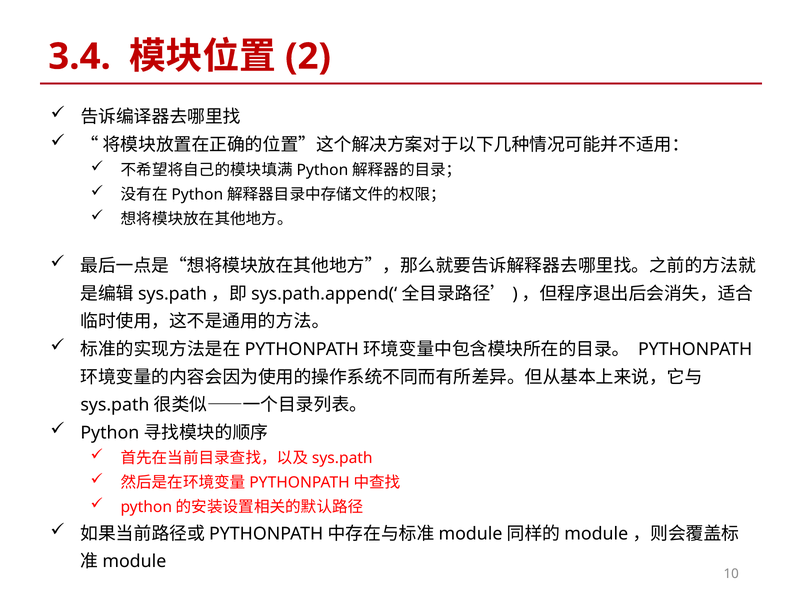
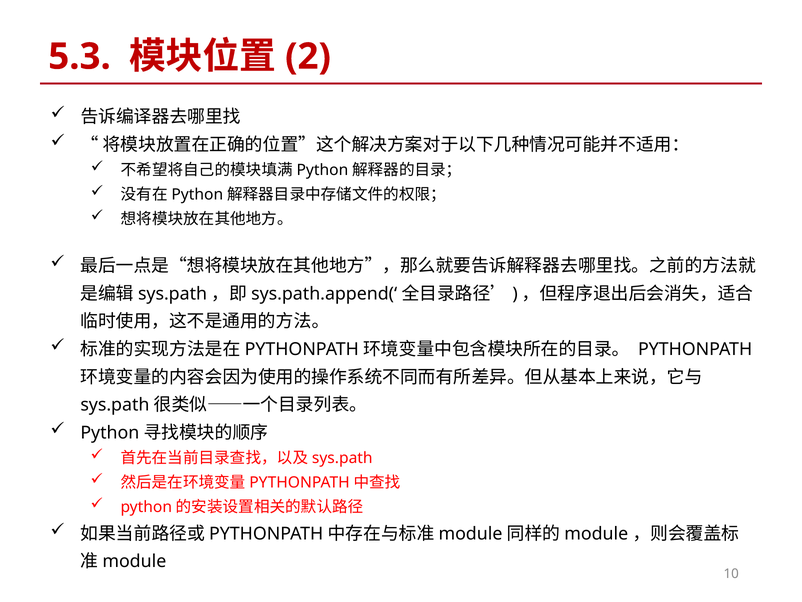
3.4: 3.4 -> 5.3
